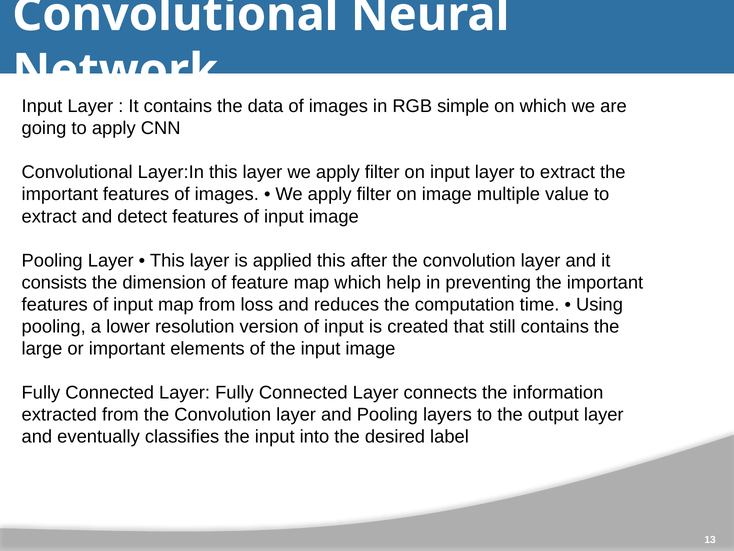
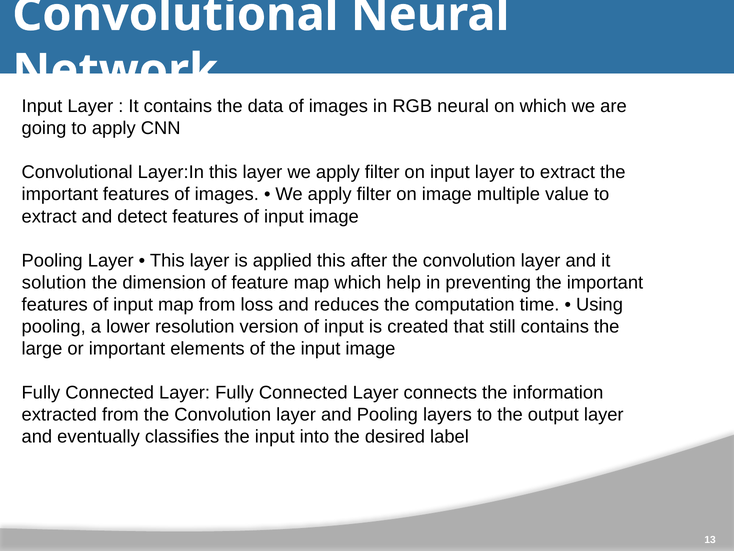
RGB simple: simple -> neural
consists: consists -> solution
